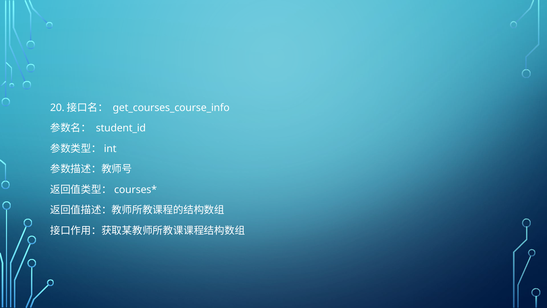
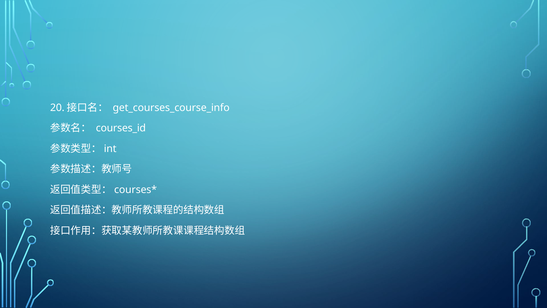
student_id: student_id -> courses_id
